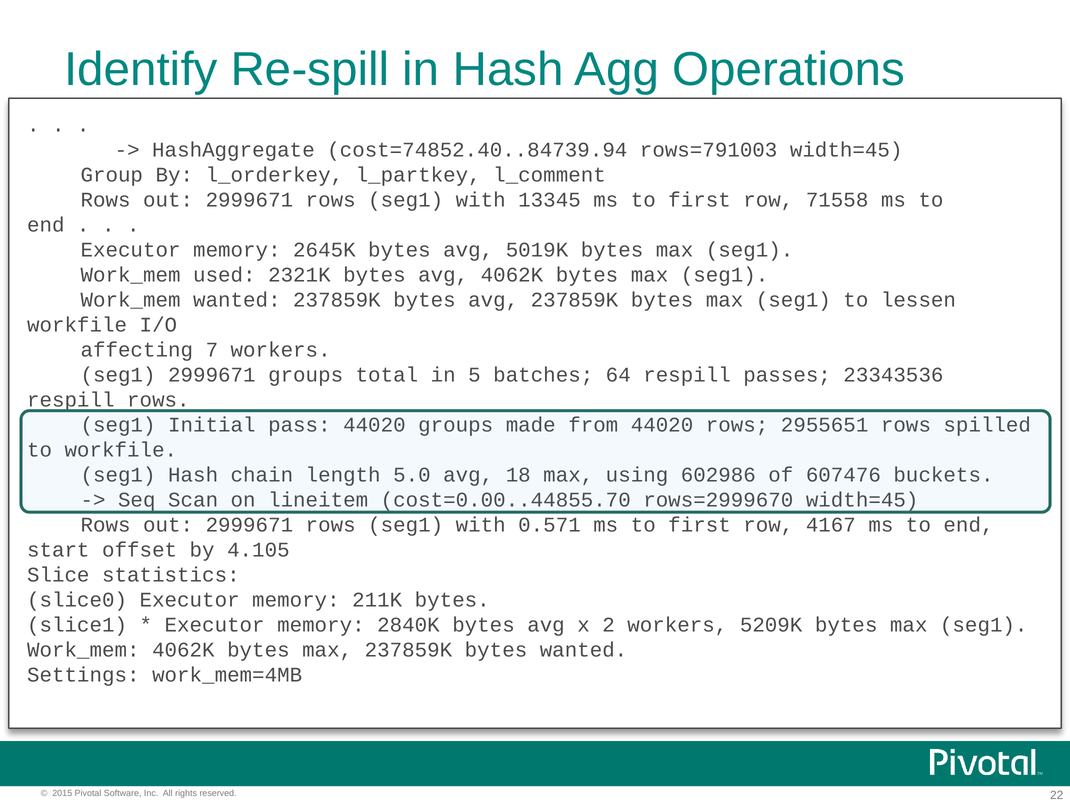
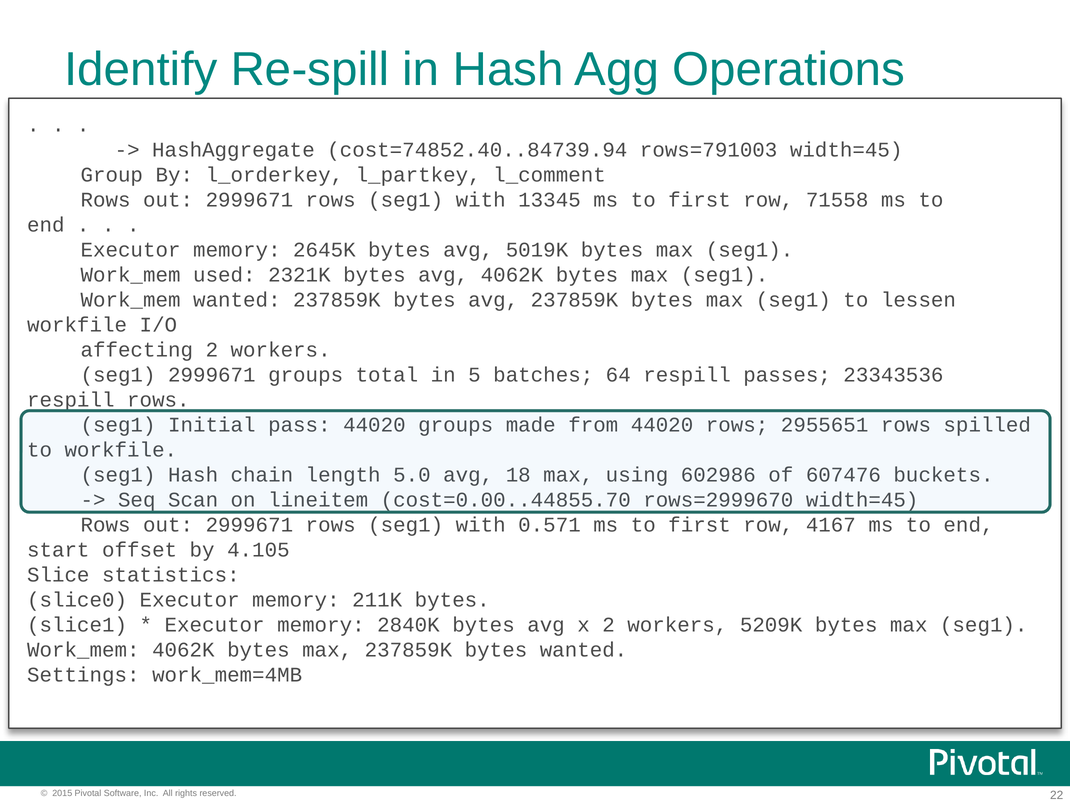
affecting 7: 7 -> 2
